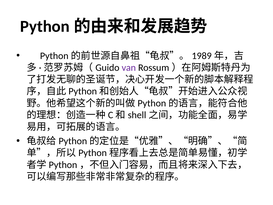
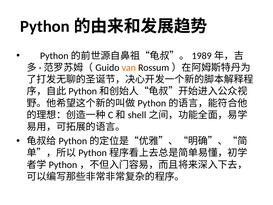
van colour: purple -> orange
